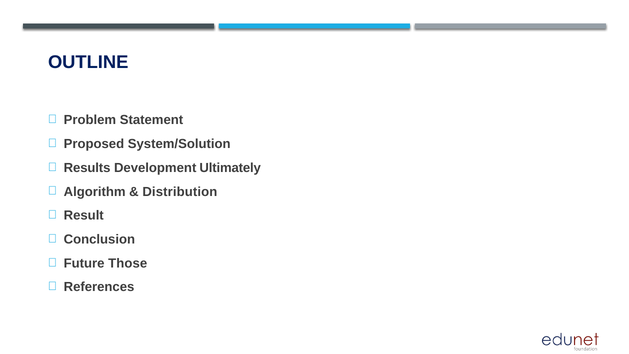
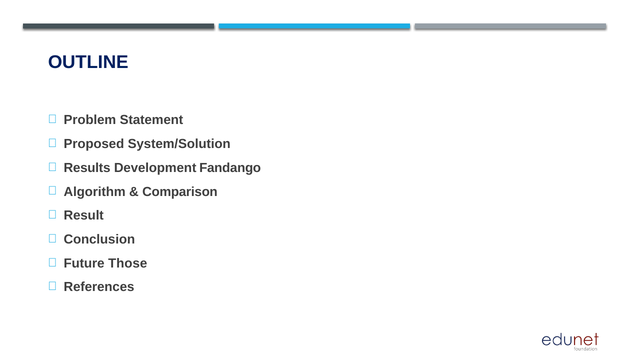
Ultimately: Ultimately -> Fandango
Distribution: Distribution -> Comparison
